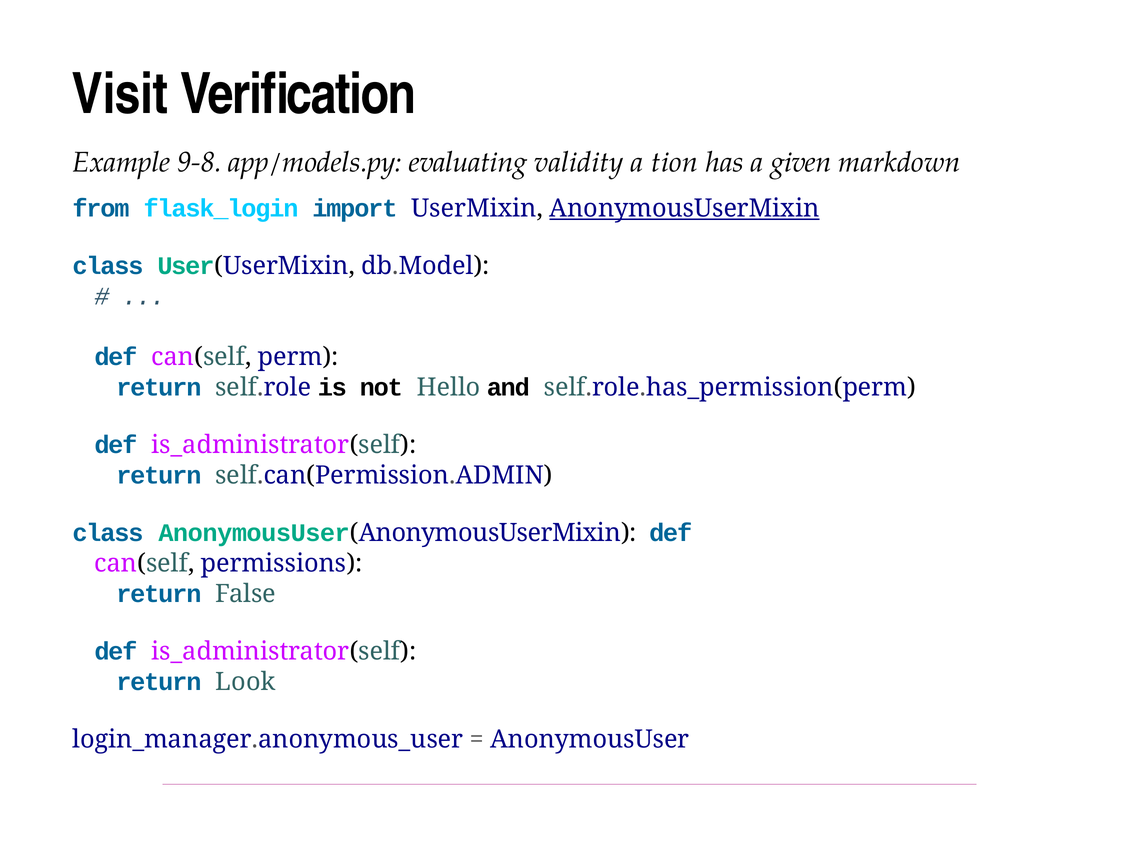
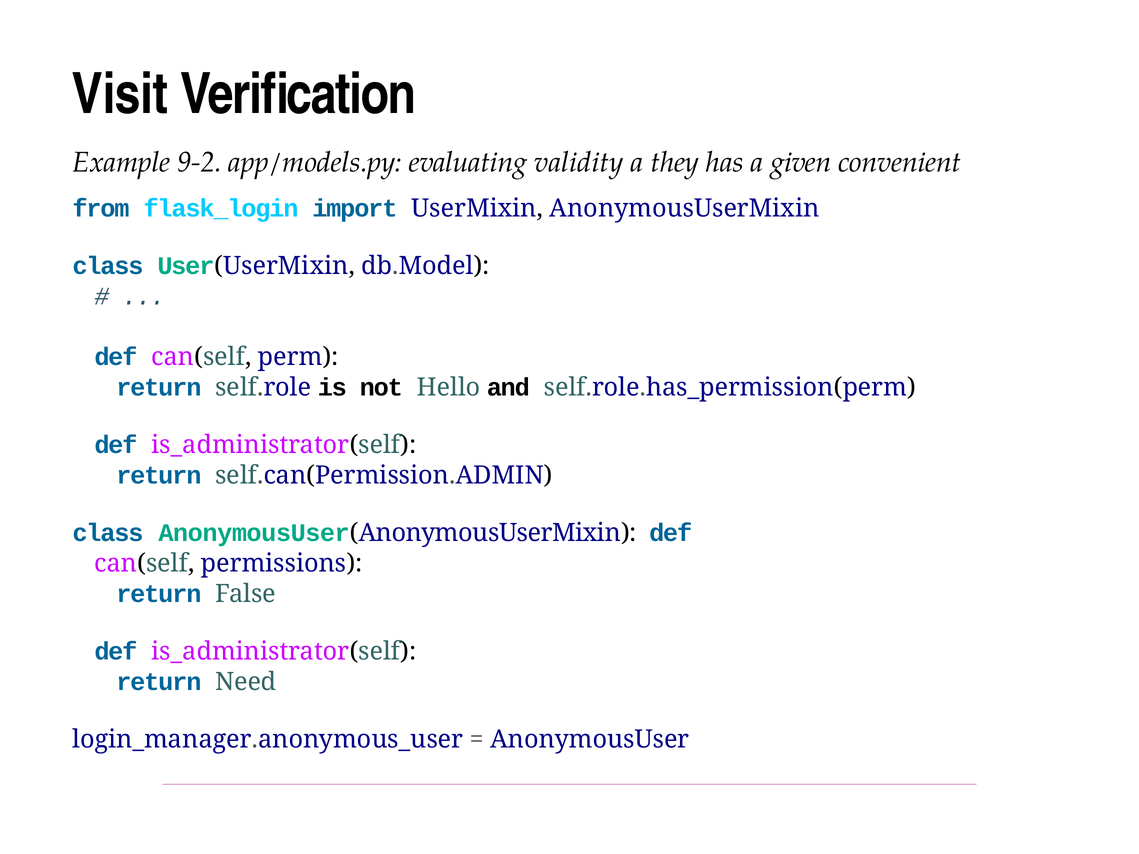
9-8: 9-8 -> 9-2
tion: tion -> they
markdown: markdown -> convenient
AnonymousUserMixin underline: present -> none
Look: Look -> Need
